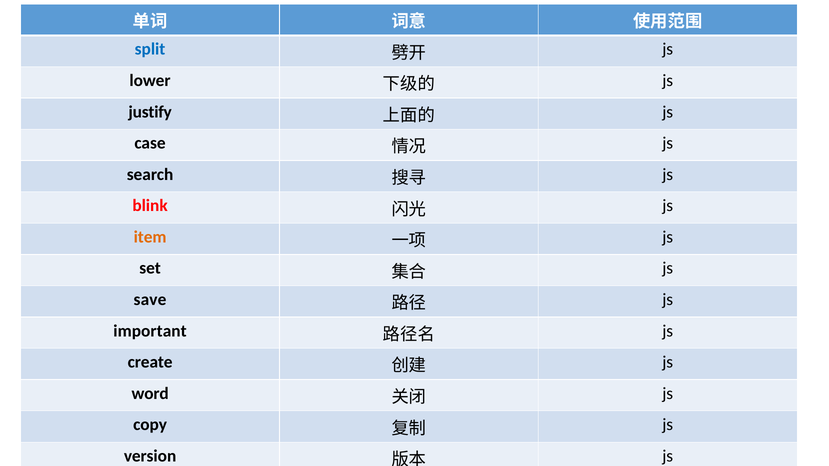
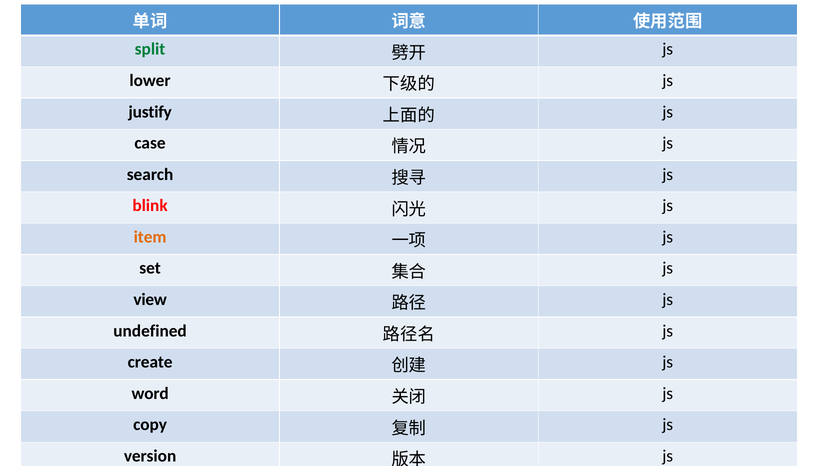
split colour: blue -> green
save: save -> view
important: important -> undefined
